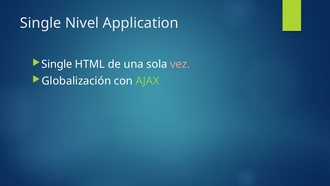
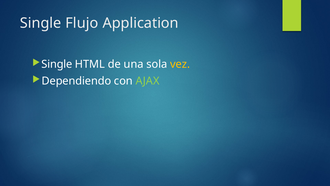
Nivel: Nivel -> Flujo
vez colour: pink -> yellow
Globalización: Globalización -> Dependiendo
